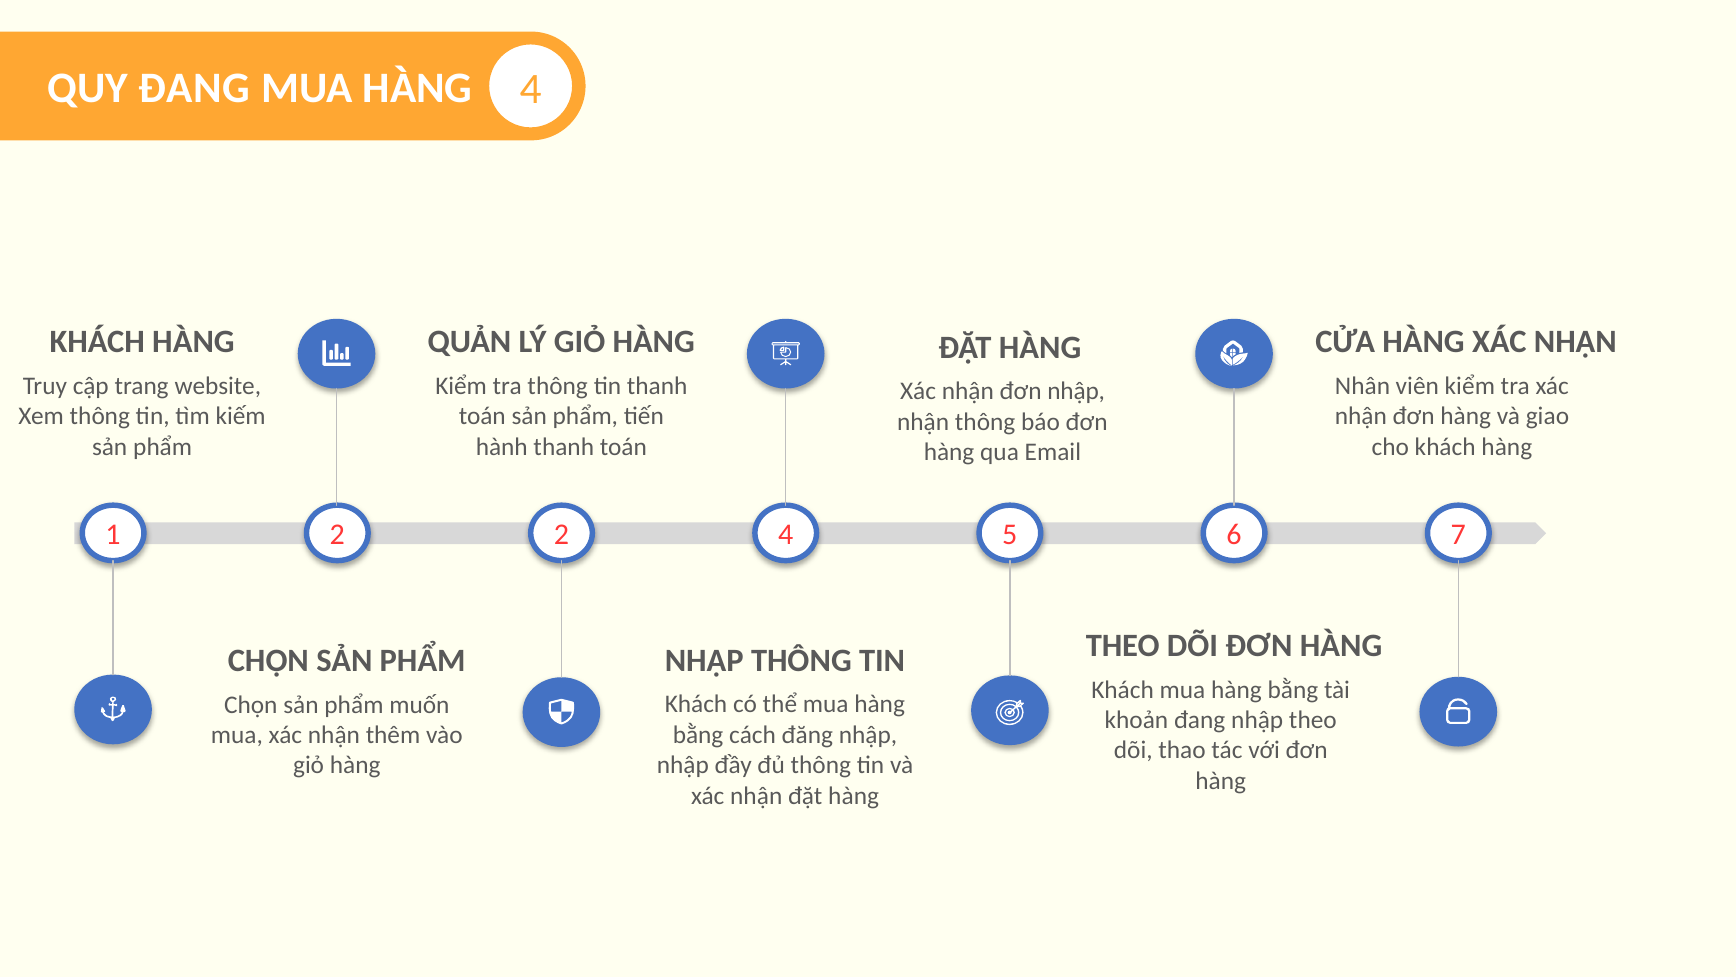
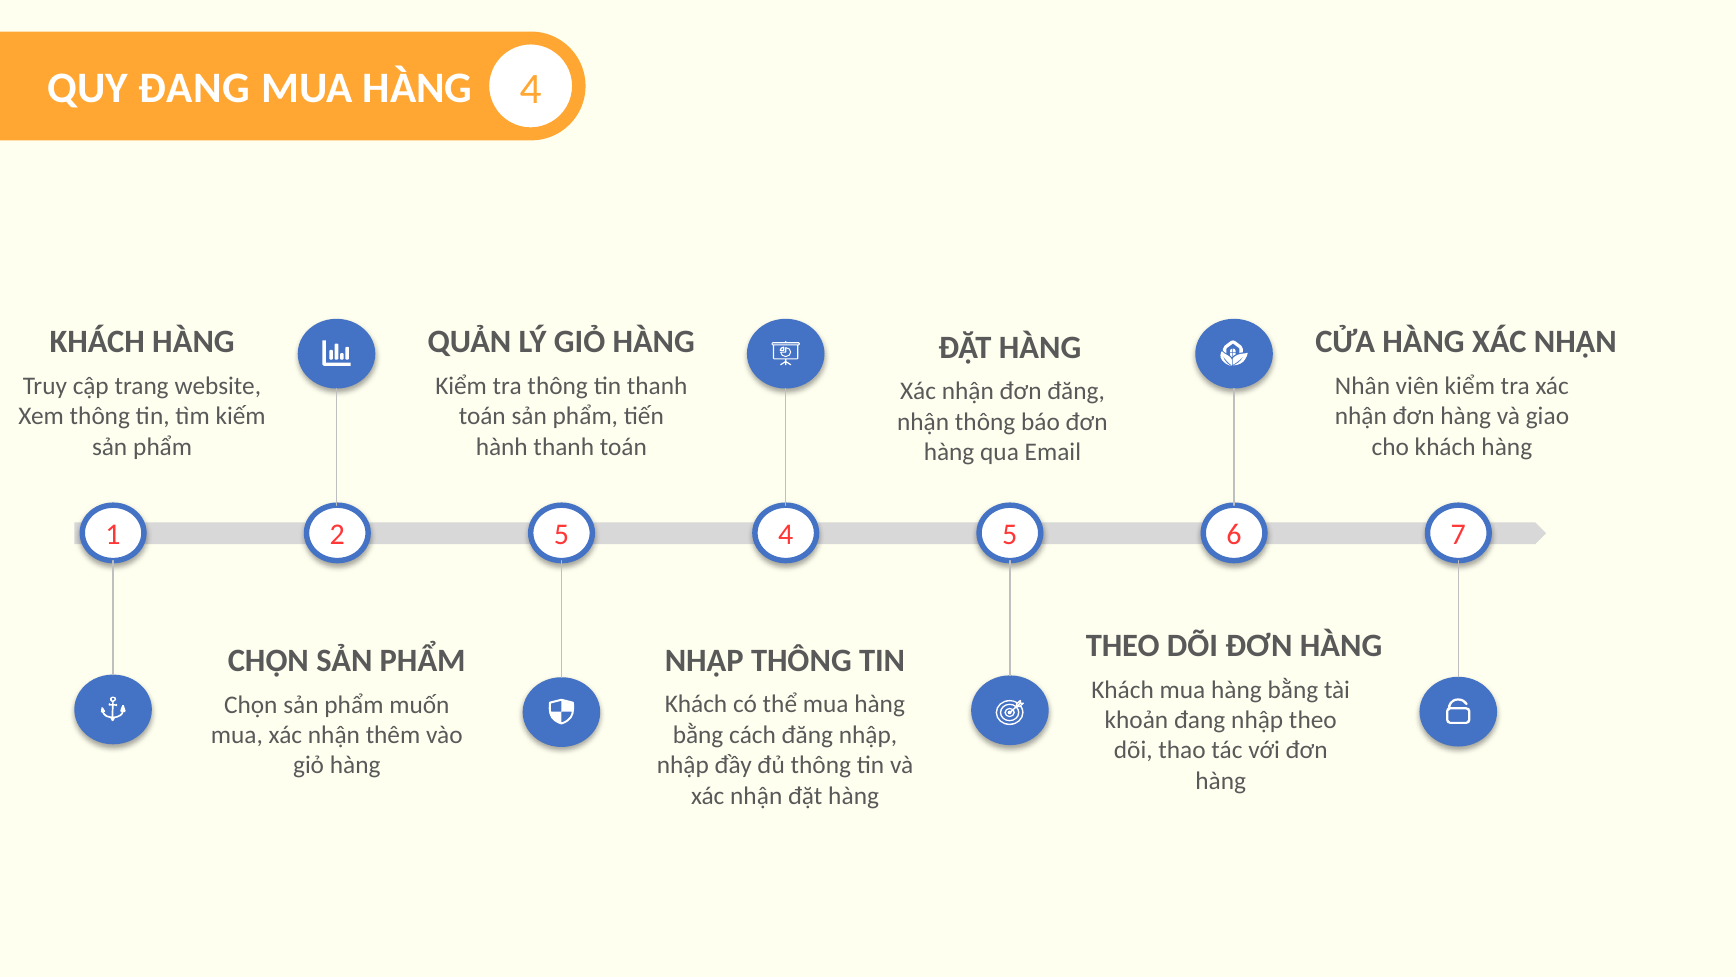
đơn nhập: nhập -> đăng
1 2: 2 -> 5
